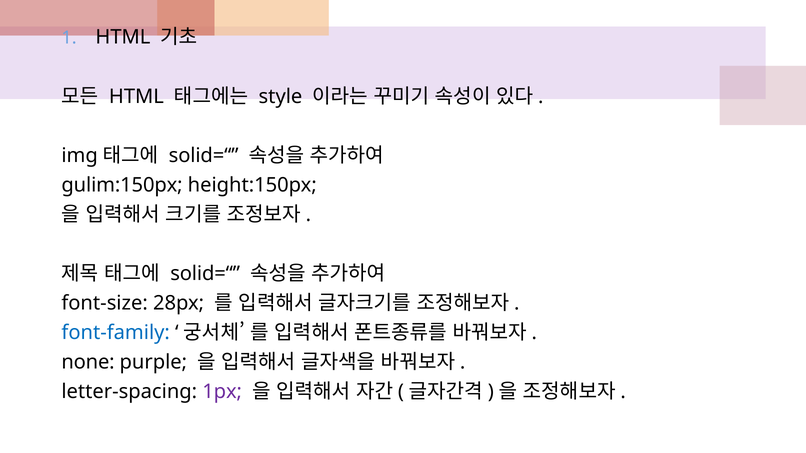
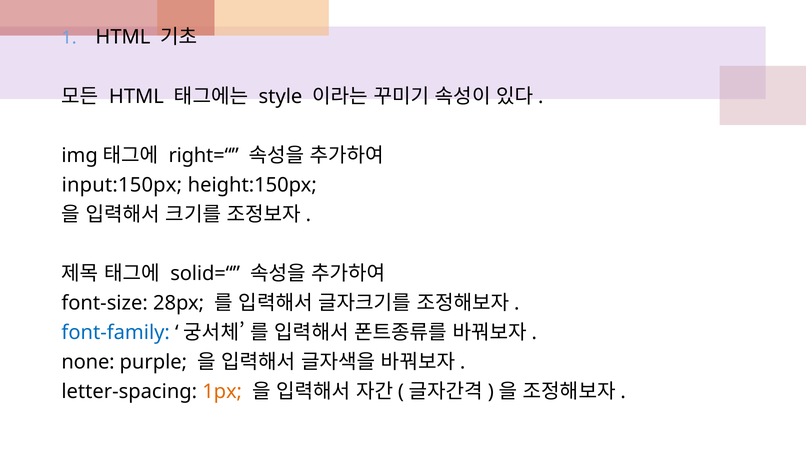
solid=“ at (204, 156): solid=“ -> right=“
gulim:150px: gulim:150px -> input:150px
1px colour: purple -> orange
